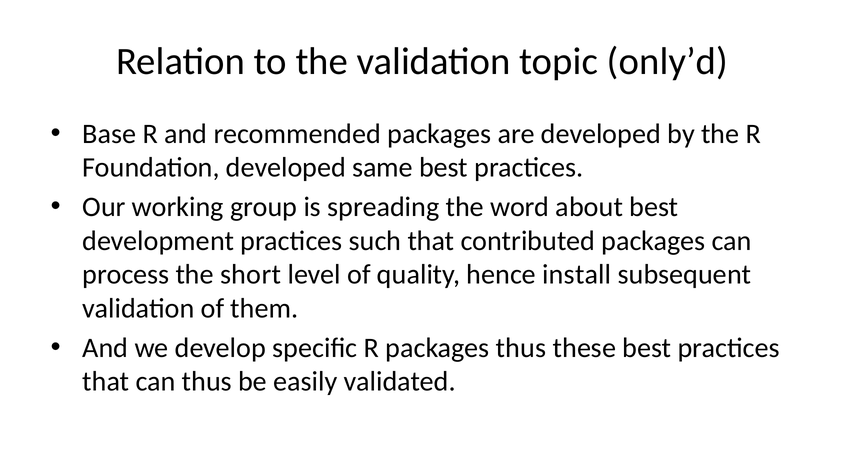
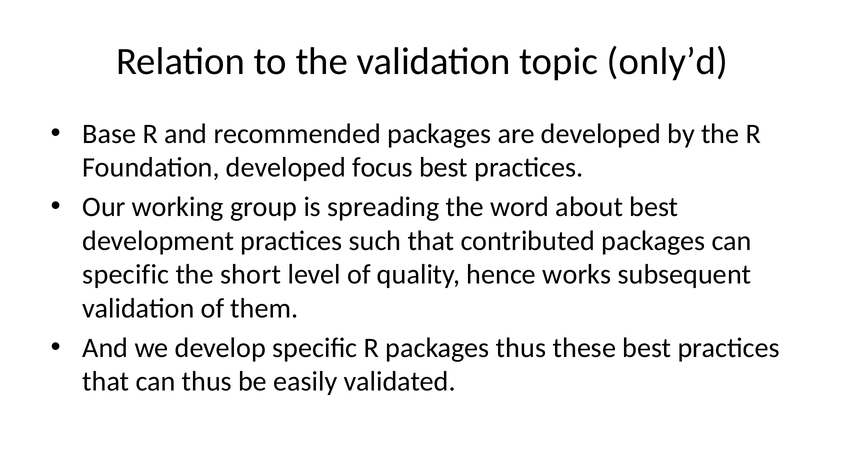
same: same -> focus
process at (126, 275): process -> specific
install: install -> works
